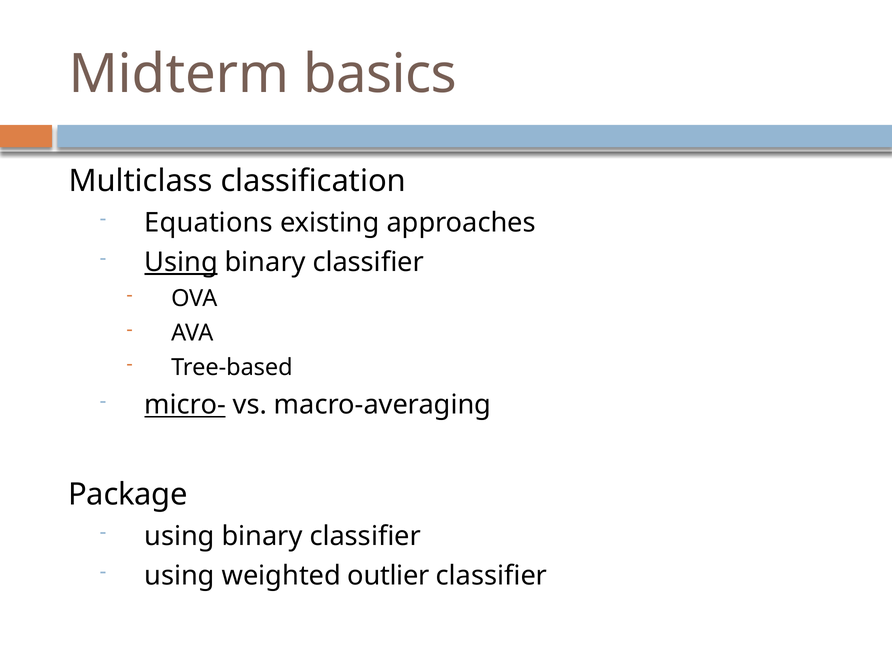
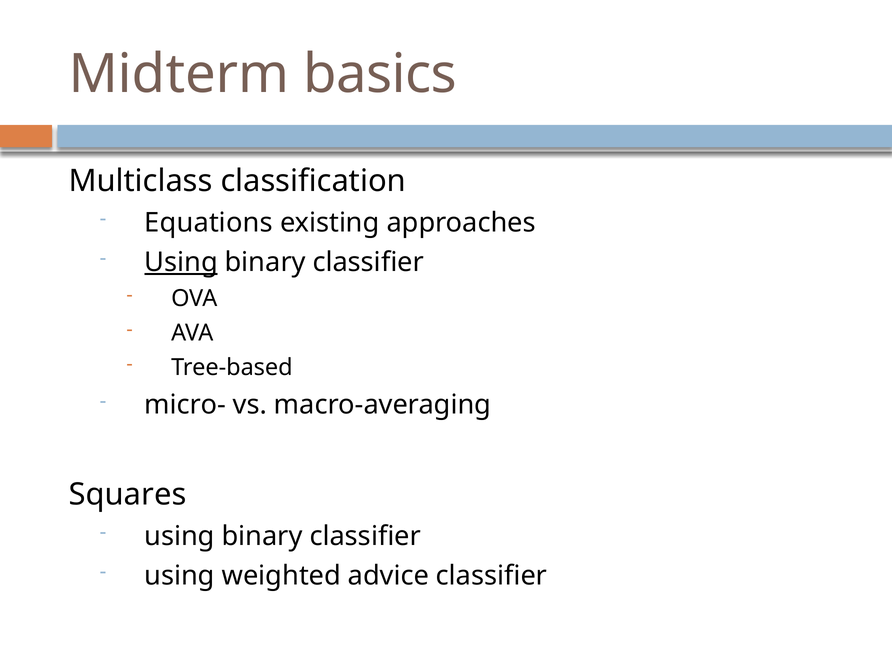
micro- underline: present -> none
Package: Package -> Squares
outlier: outlier -> advice
